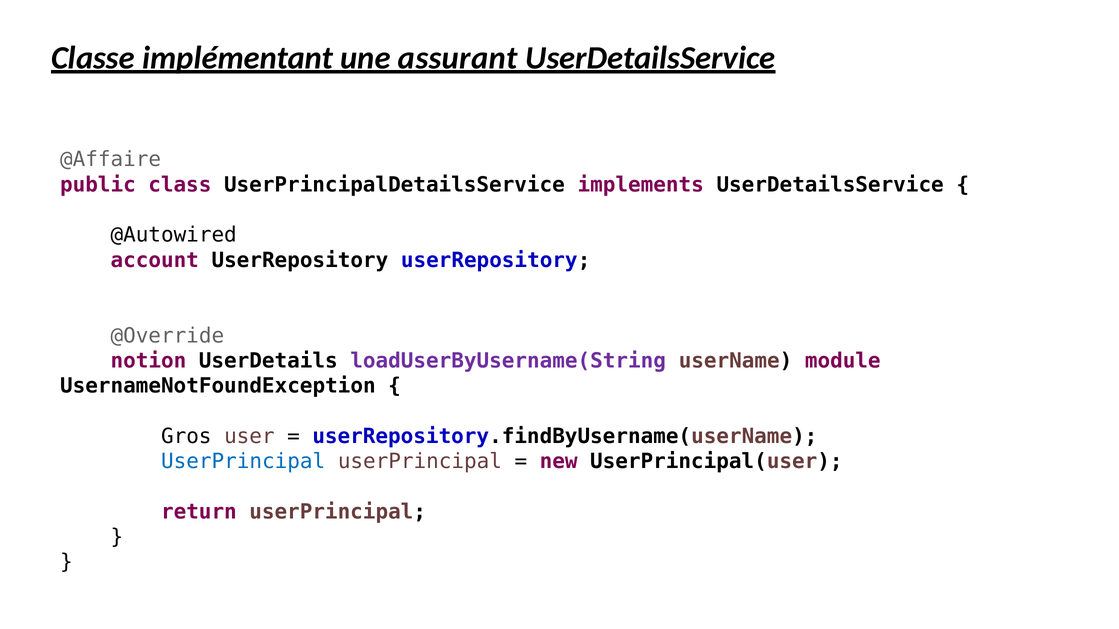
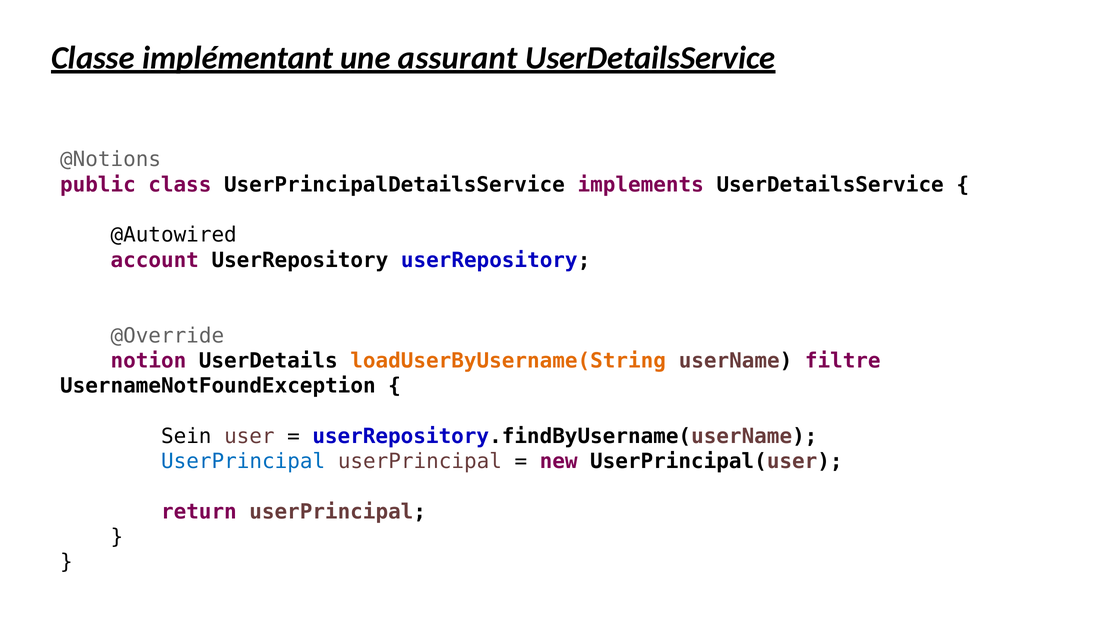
@Affaire: @Affaire -> @Notions
loadUserByUsername(String colour: purple -> orange
module: module -> filtre
Gros: Gros -> Sein
